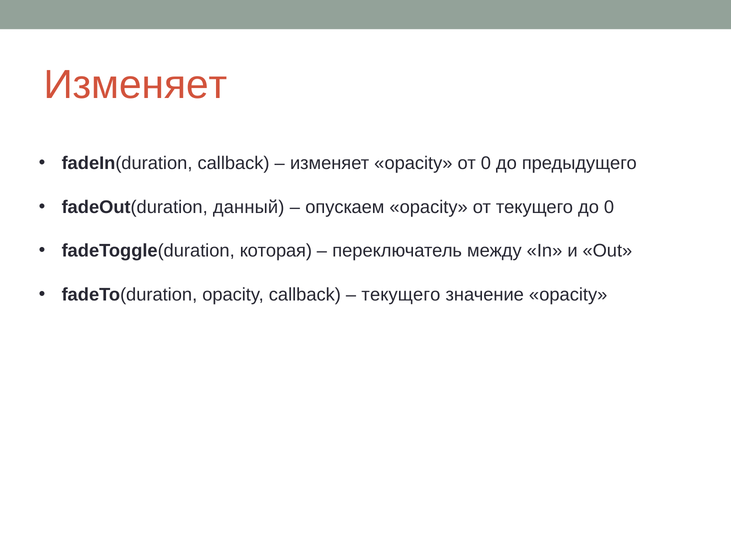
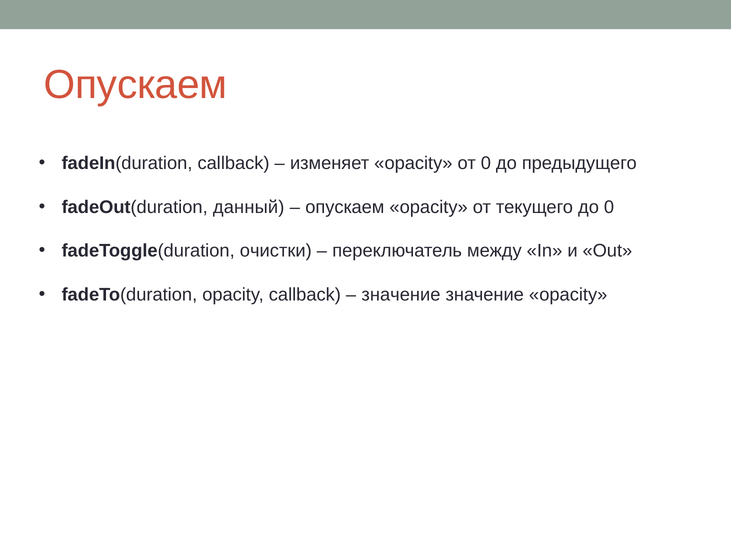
Изменяет at (136, 85): Изменяет -> Опускаем
которая: которая -> очистки
текущего at (401, 295): текущего -> значение
